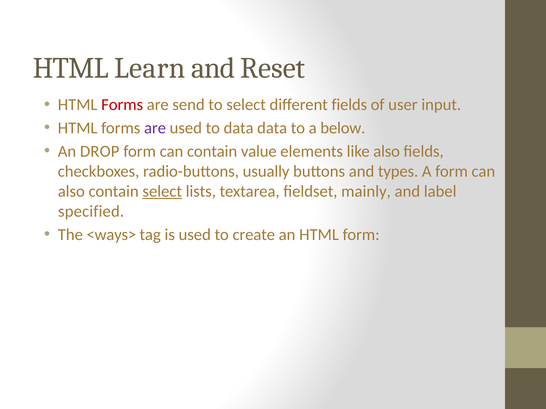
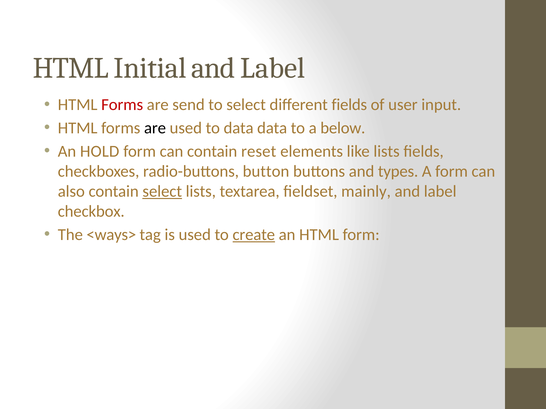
Learn: Learn -> Initial
Reset at (273, 68): Reset -> Label
are at (155, 128) colour: purple -> black
DROP: DROP -> HOLD
value: value -> reset
like also: also -> lists
usually: usually -> button
specified: specified -> checkbox
create underline: none -> present
